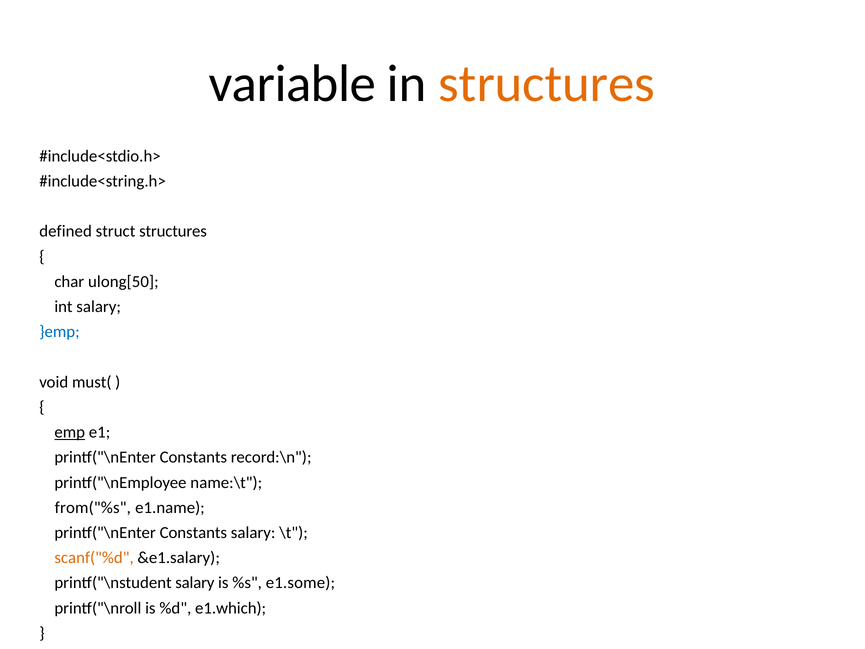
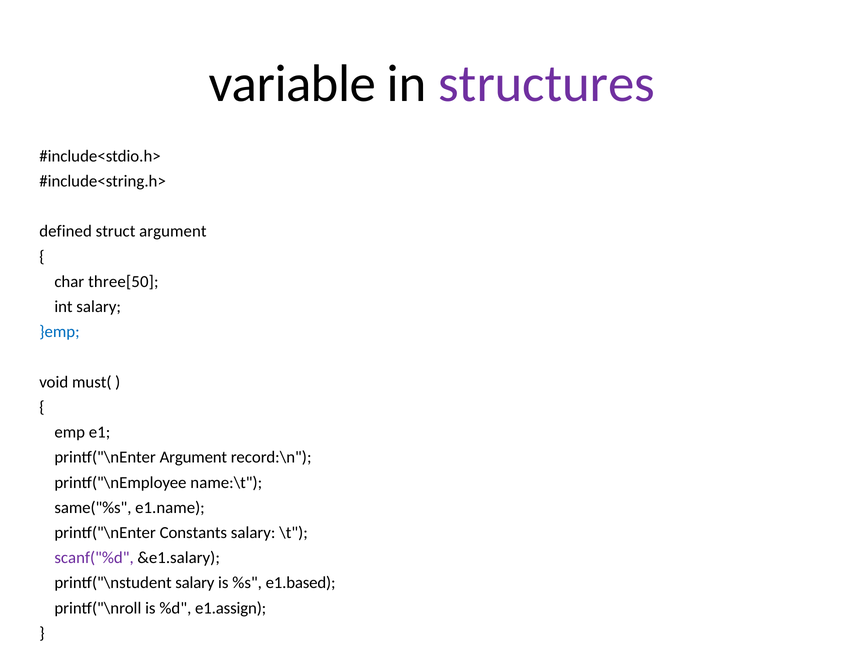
structures at (547, 84) colour: orange -> purple
struct structures: structures -> argument
ulong[50: ulong[50 -> three[50
emp underline: present -> none
Constants at (193, 457): Constants -> Argument
from("%s: from("%s -> same("%s
scanf("%d colour: orange -> purple
e1.some: e1.some -> e1.based
e1.which: e1.which -> e1.assign
